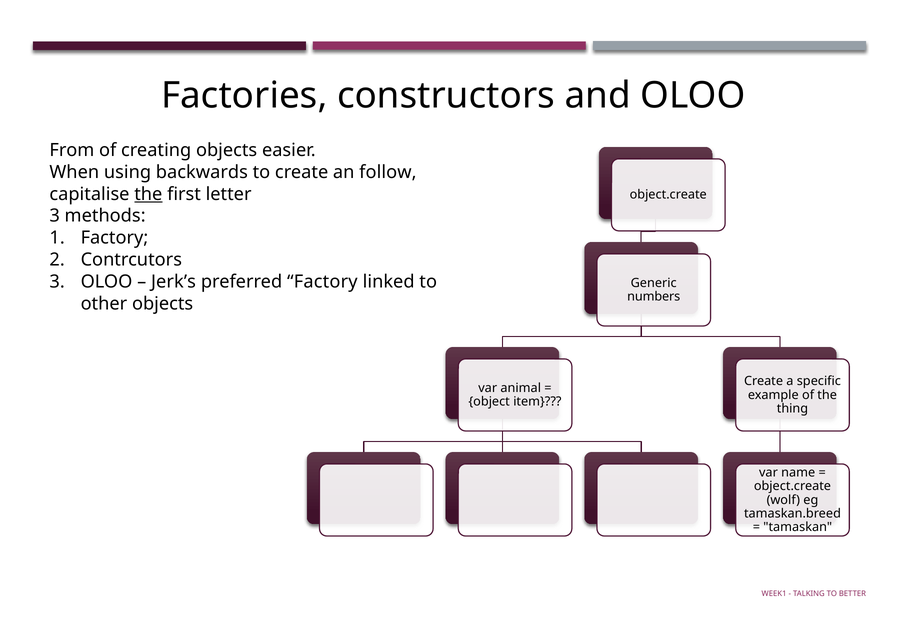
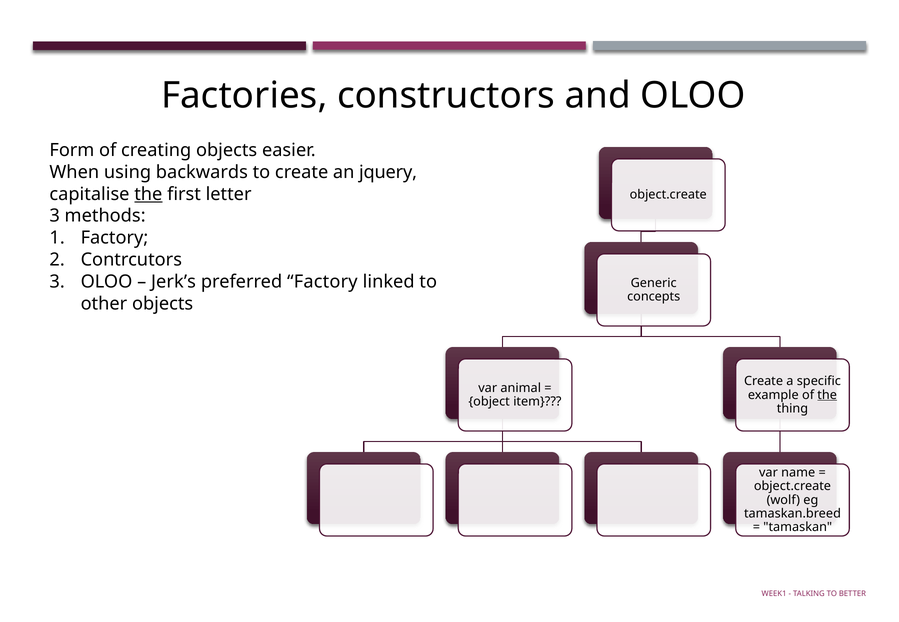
From: From -> Form
follow: follow -> jquery
numbers: numbers -> concepts
the at (827, 395) underline: none -> present
